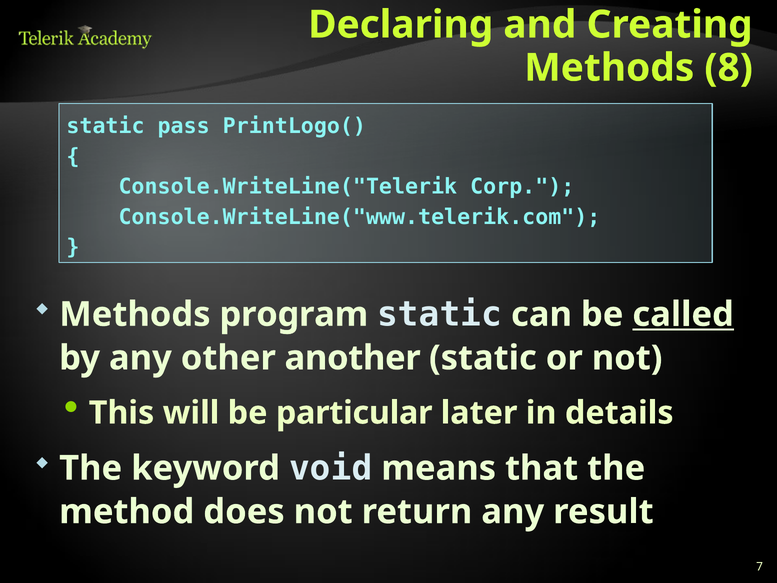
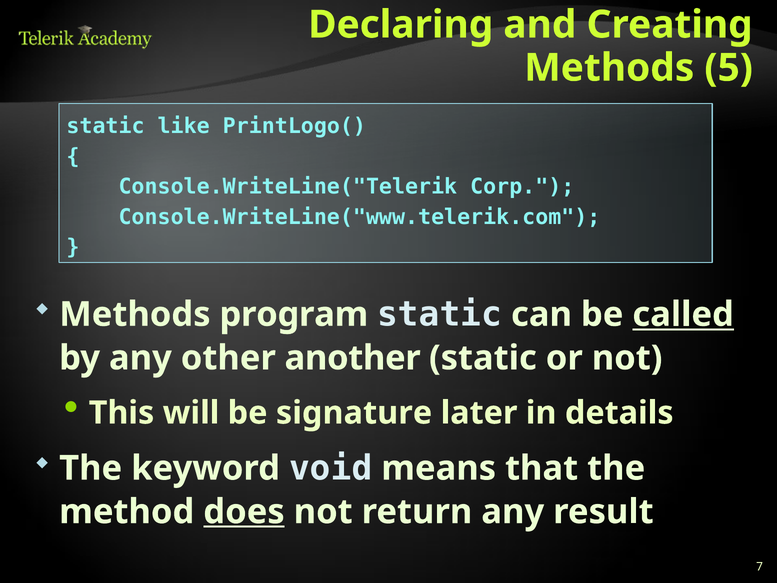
8: 8 -> 5
pass: pass -> like
particular: particular -> signature
does underline: none -> present
